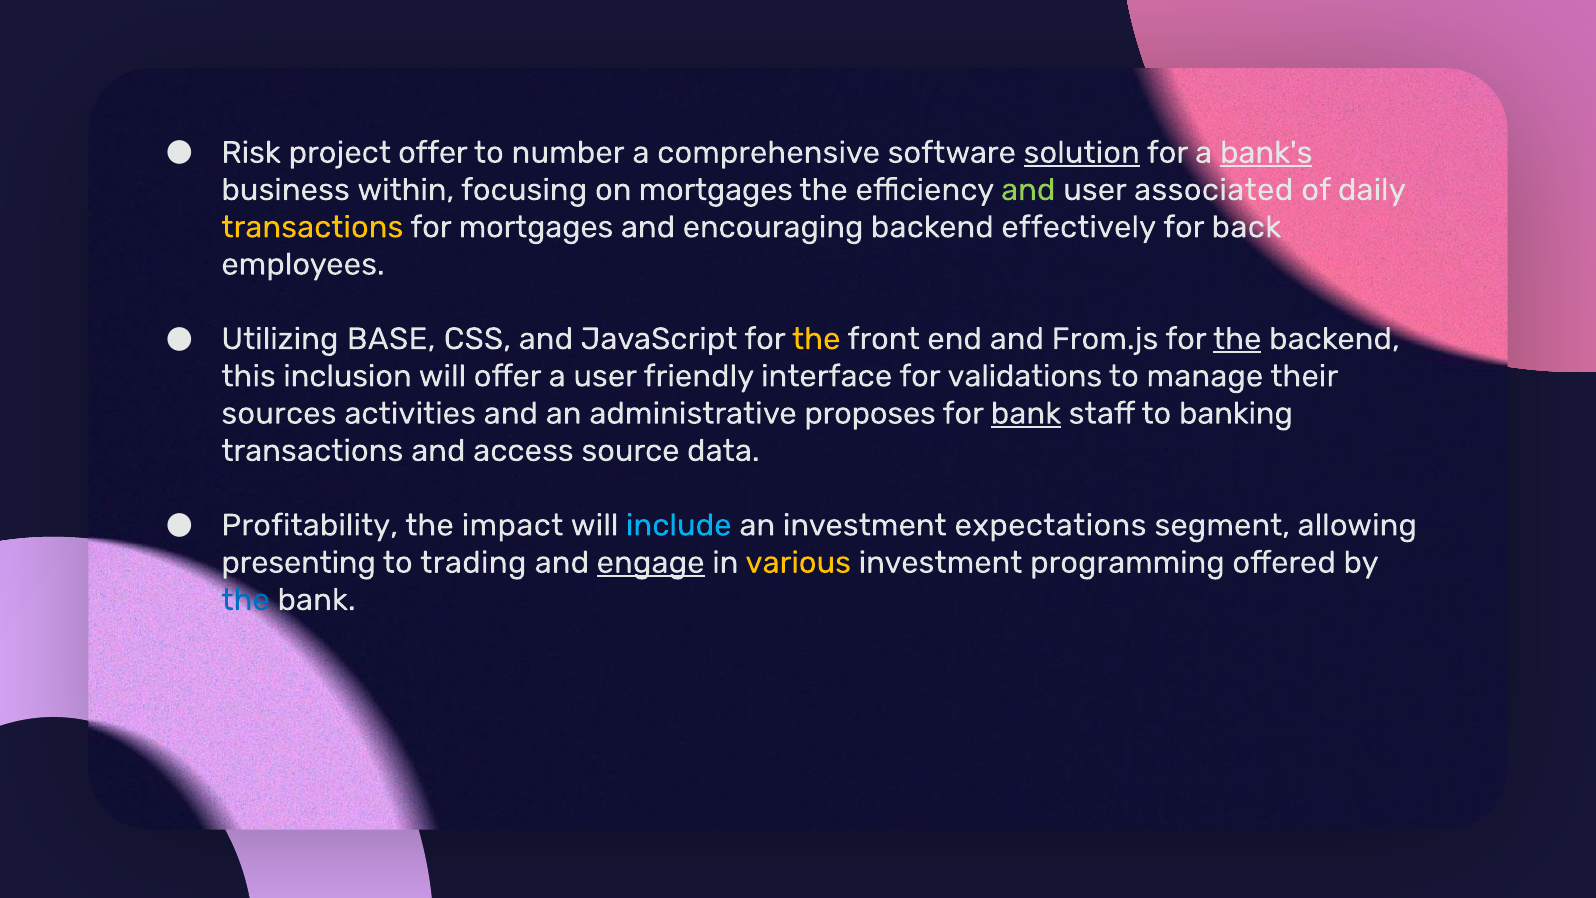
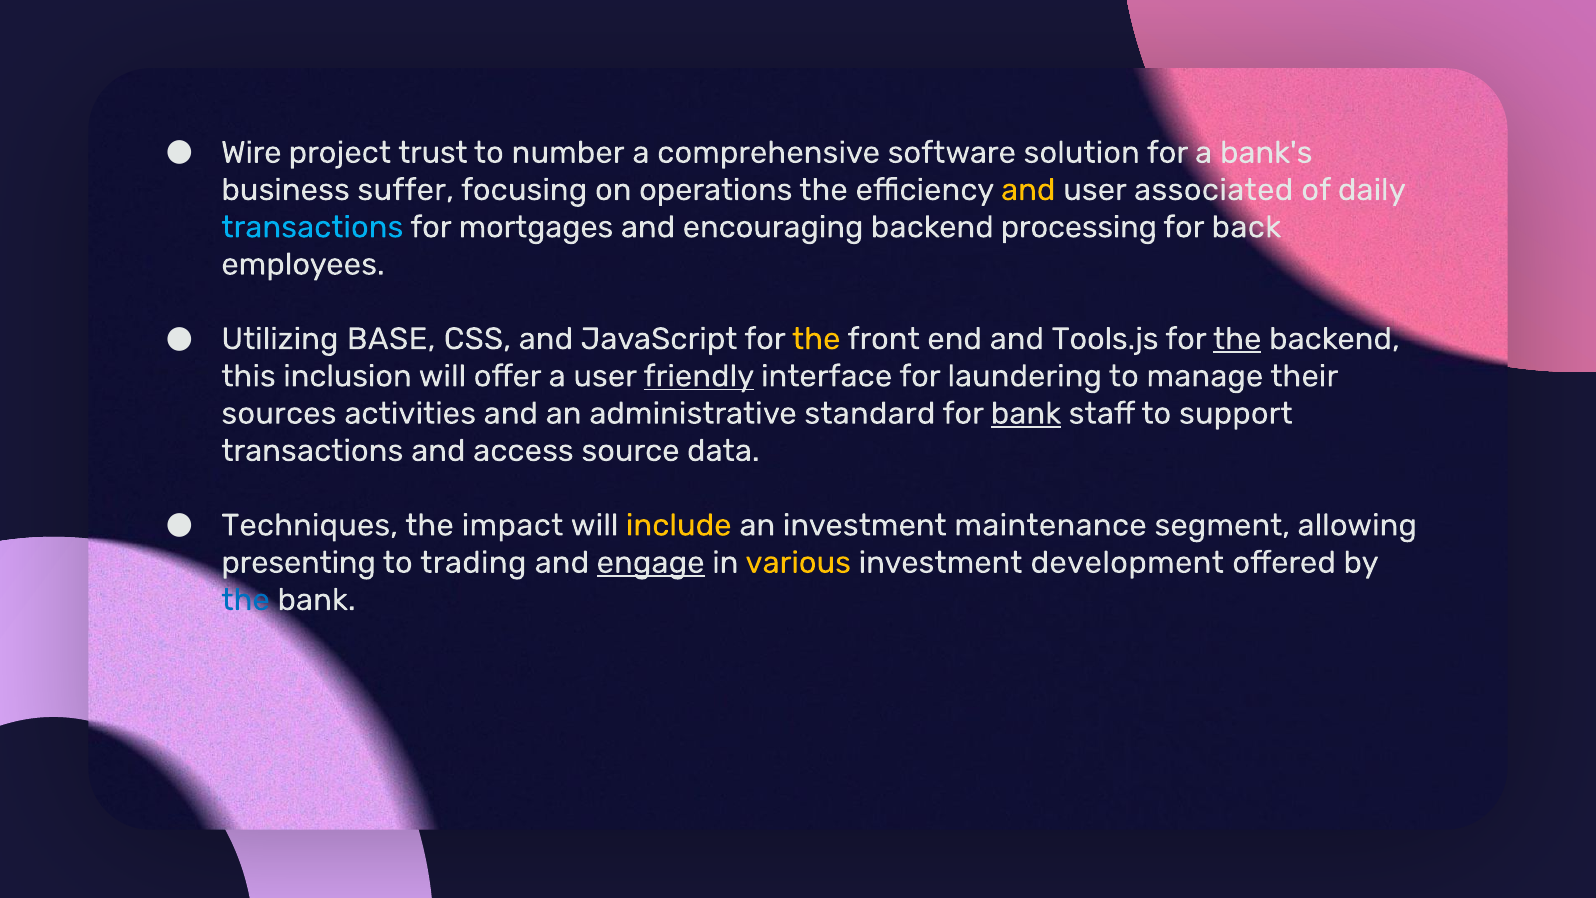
Risk: Risk -> Wire
project offer: offer -> trust
solution underline: present -> none
bank's underline: present -> none
within: within -> suffer
on mortgages: mortgages -> operations
and at (1028, 190) colour: light green -> yellow
transactions at (312, 227) colour: yellow -> light blue
effectively: effectively -> processing
From.js: From.js -> Tools.js
friendly underline: none -> present
validations: validations -> laundering
proposes: proposes -> standard
banking: banking -> support
Profitability: Profitability -> Techniques
include colour: light blue -> yellow
expectations: expectations -> maintenance
programming: programming -> development
